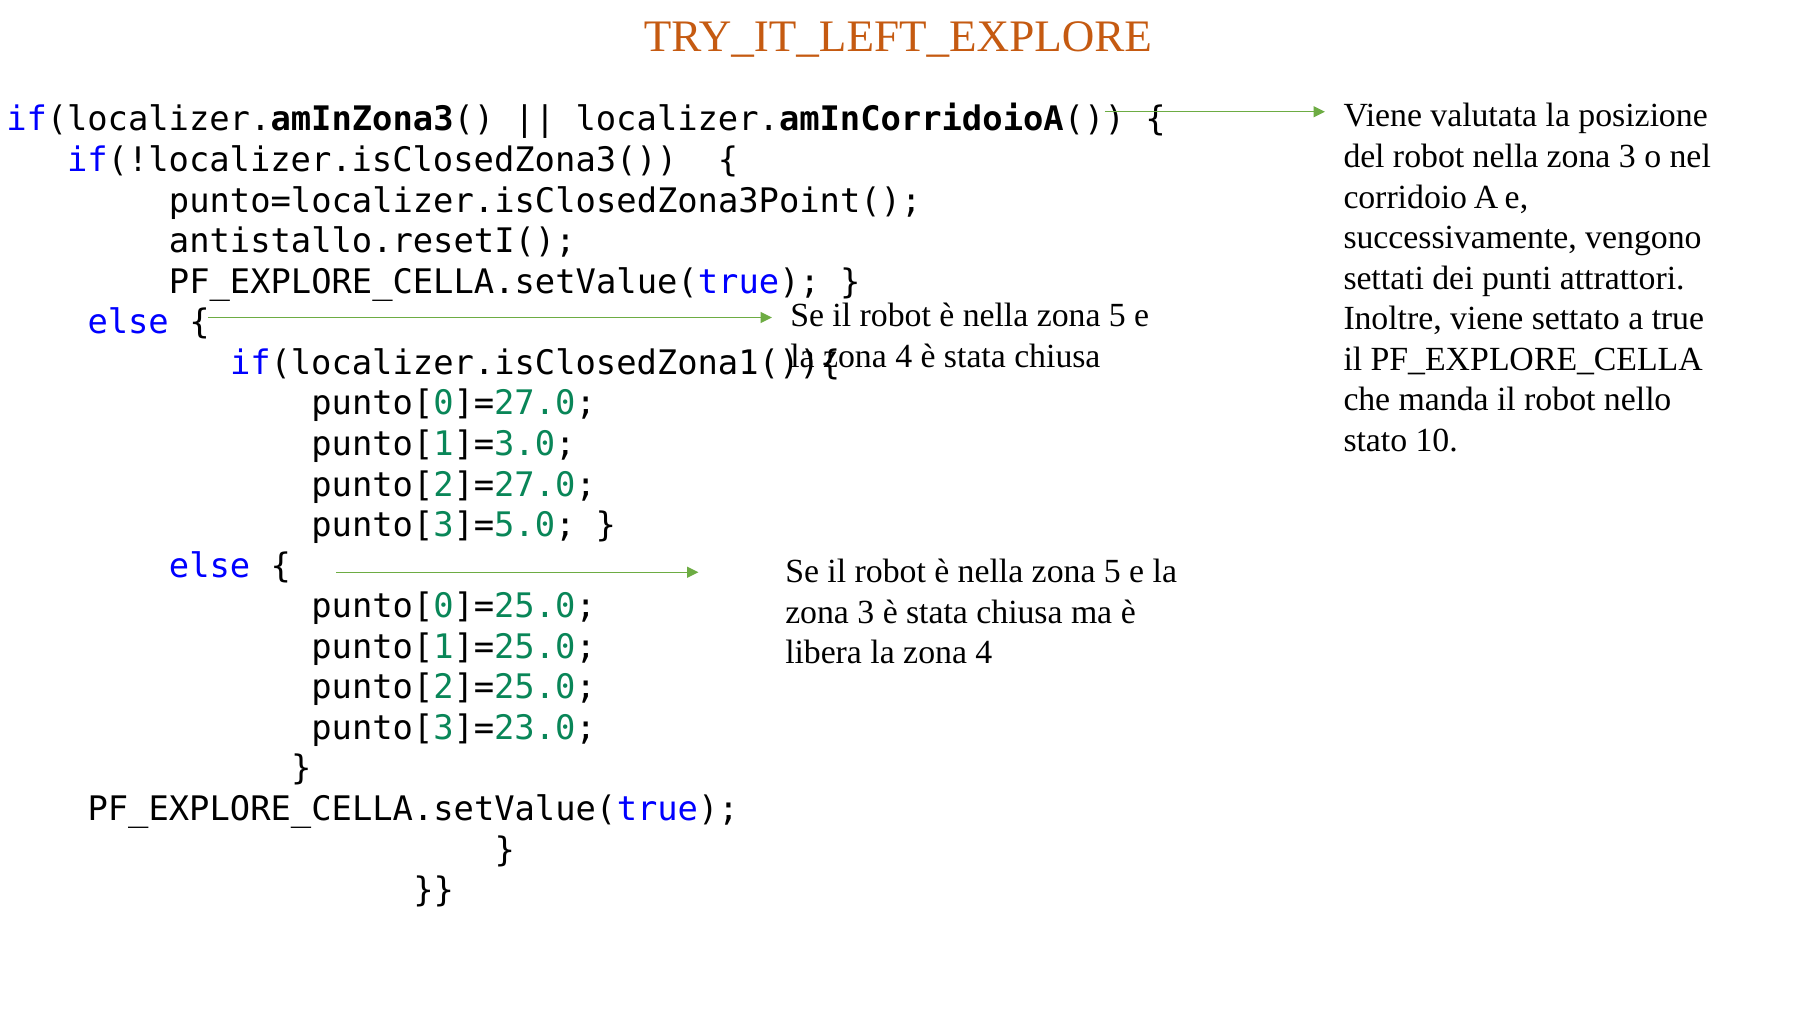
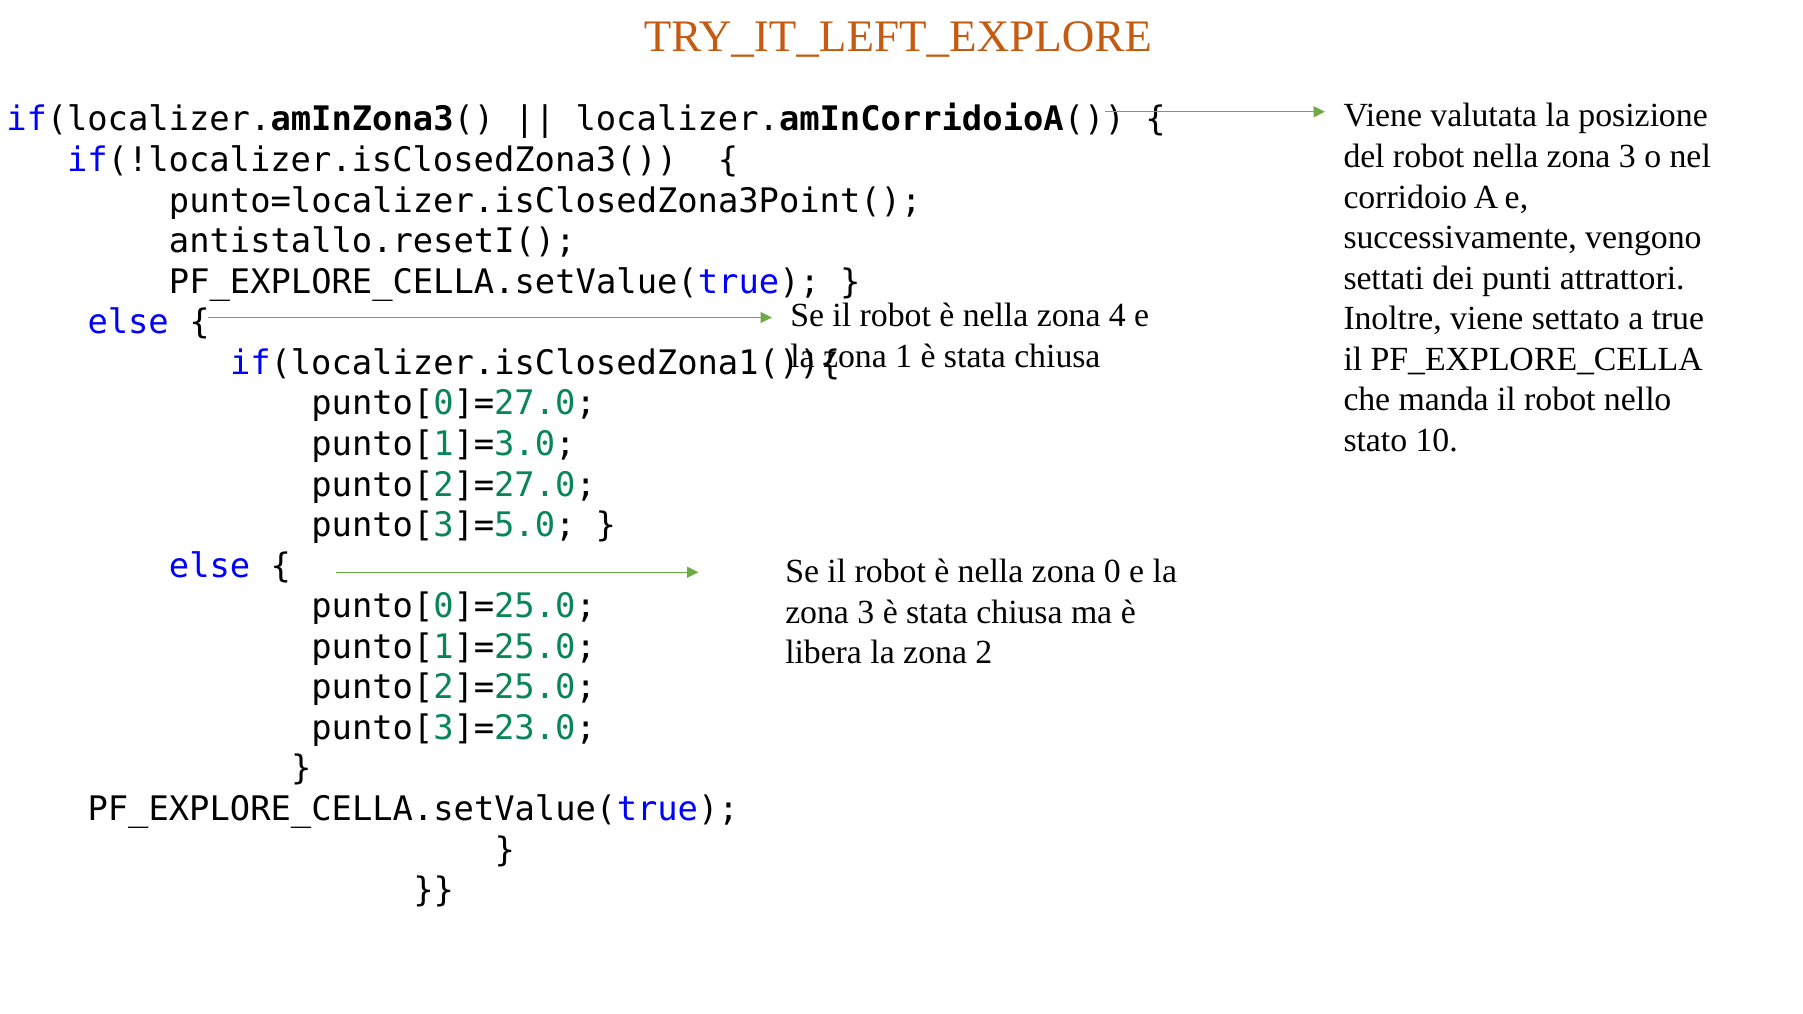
5 at (1117, 316): 5 -> 4
4 at (904, 356): 4 -> 1
5 at (1112, 572): 5 -> 0
libera la zona 4: 4 -> 2
